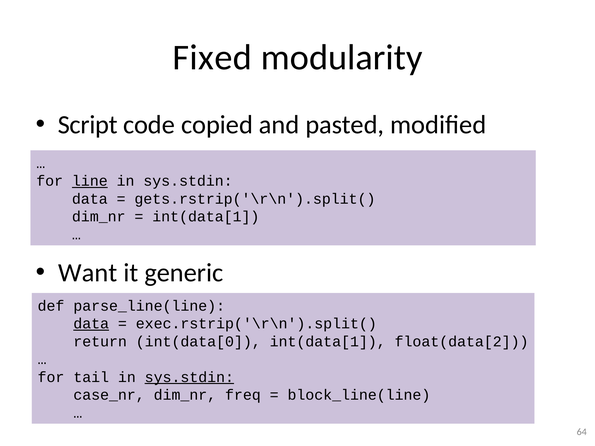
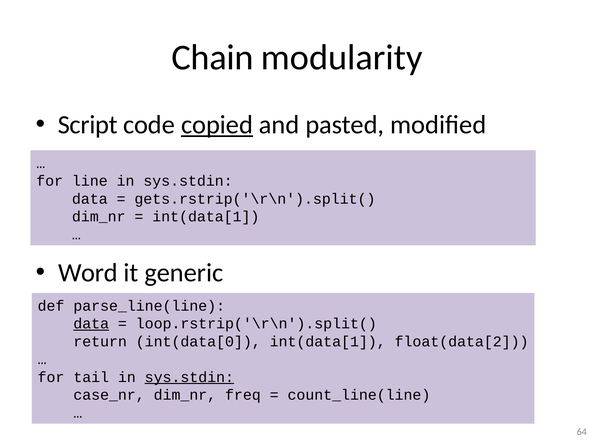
Fixed: Fixed -> Chain
copied underline: none -> present
line underline: present -> none
Want: Want -> Word
exec.rstrip('\r\n').split(: exec.rstrip('\r\n').split( -> loop.rstrip('\r\n').split(
block_line(line: block_line(line -> count_line(line
